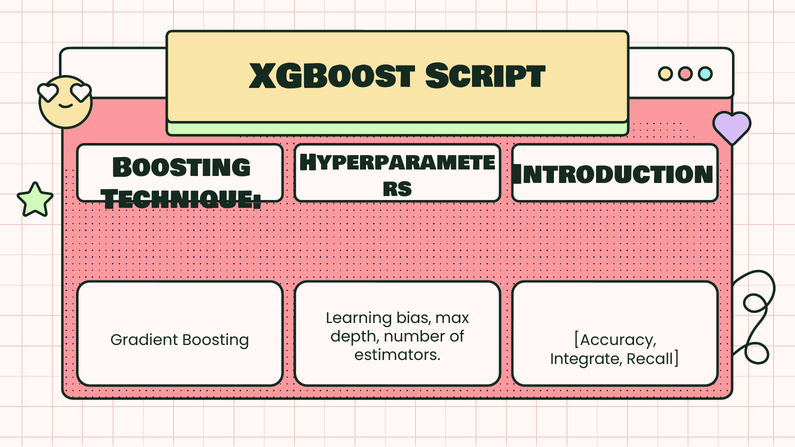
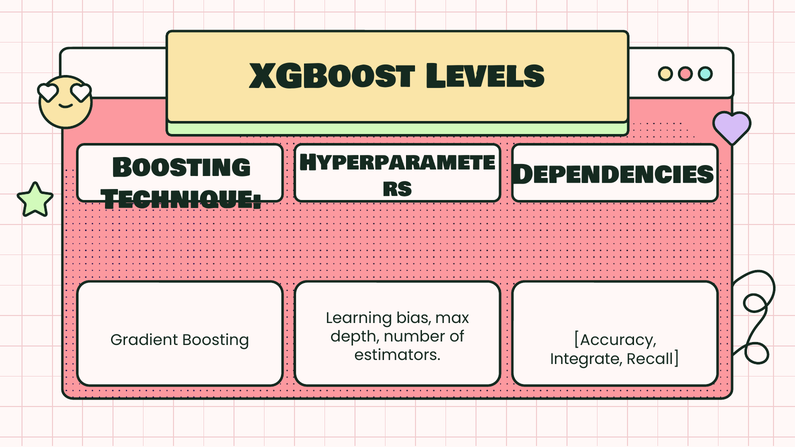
Script: Script -> Levels
Introduction: Introduction -> Dependencies
